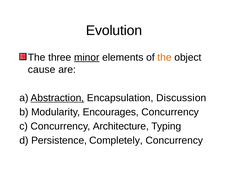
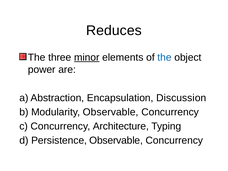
Evolution: Evolution -> Reduces
the at (165, 57) colour: orange -> blue
cause: cause -> power
Abstraction underline: present -> none
Modularity Encourages: Encourages -> Observable
Persistence Completely: Completely -> Observable
